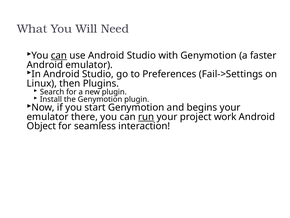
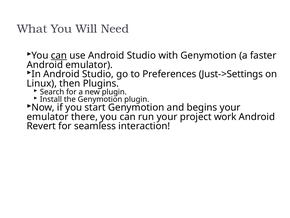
Fail->Settings: Fail->Settings -> Just->Settings
run underline: present -> none
Object: Object -> Revert
